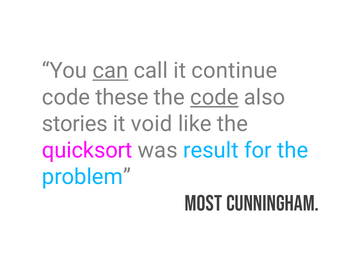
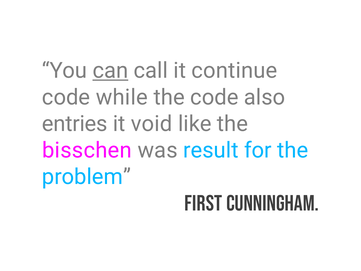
these: these -> while
code at (214, 97) underline: present -> none
stories: stories -> entries
quicksort: quicksort -> bisschen
Most: Most -> First
